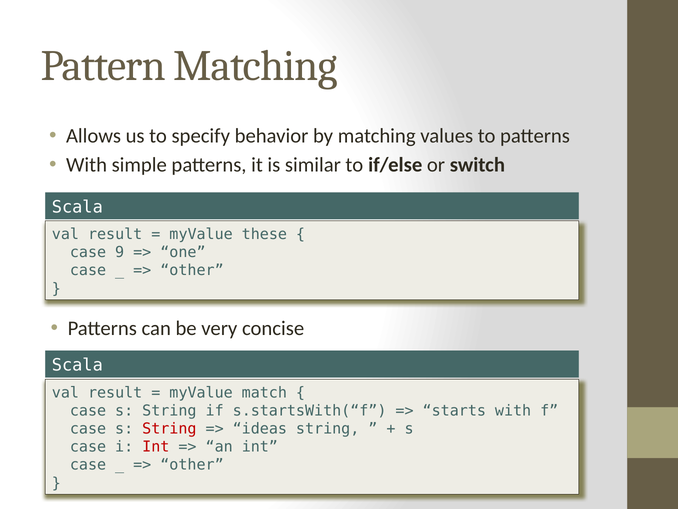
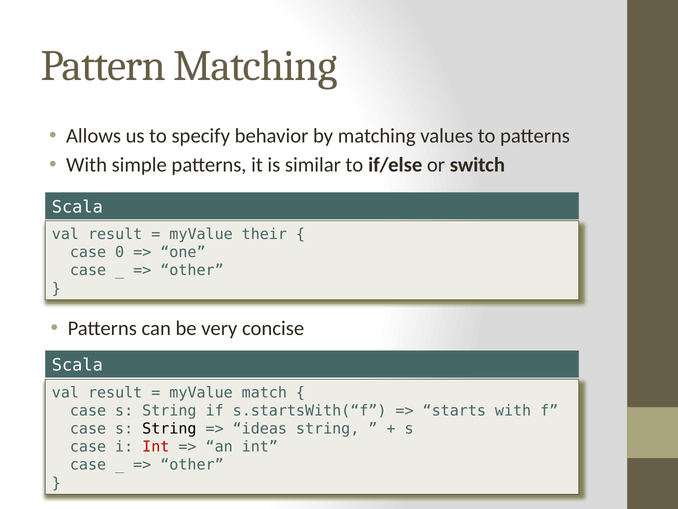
these: these -> their
9: 9 -> 0
String at (169, 428) colour: red -> black
